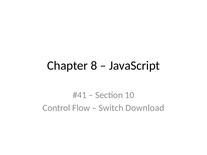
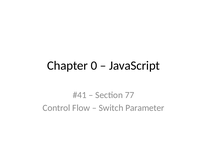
8: 8 -> 0
10: 10 -> 77
Download: Download -> Parameter
